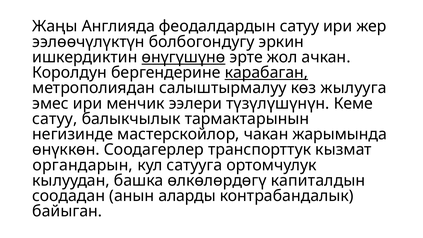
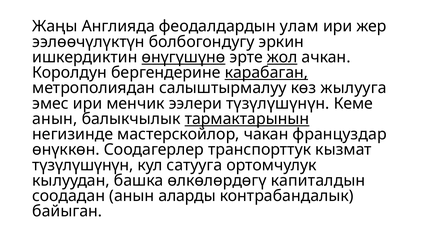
феодалдардын сатуу: сатуу -> улам
жол underline: none -> present
сатуу at (55, 119): сатуу -> анын
тармактарынын underline: none -> present
жарымында: жарымында -> француздар
органдарын at (83, 165): органдарын -> түзүлүшүнүн
